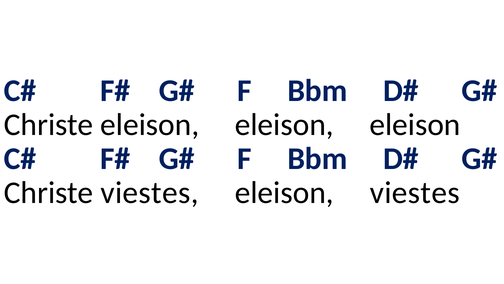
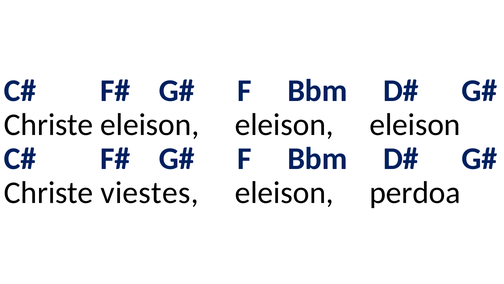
eleison viestes: viestes -> perdoa
